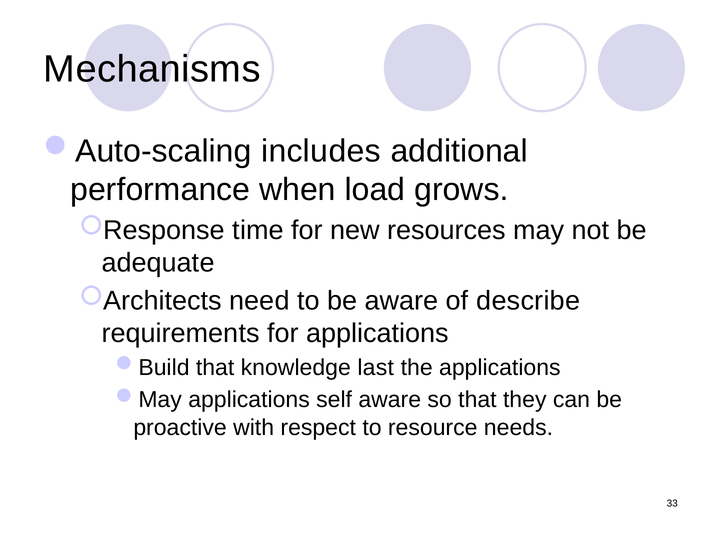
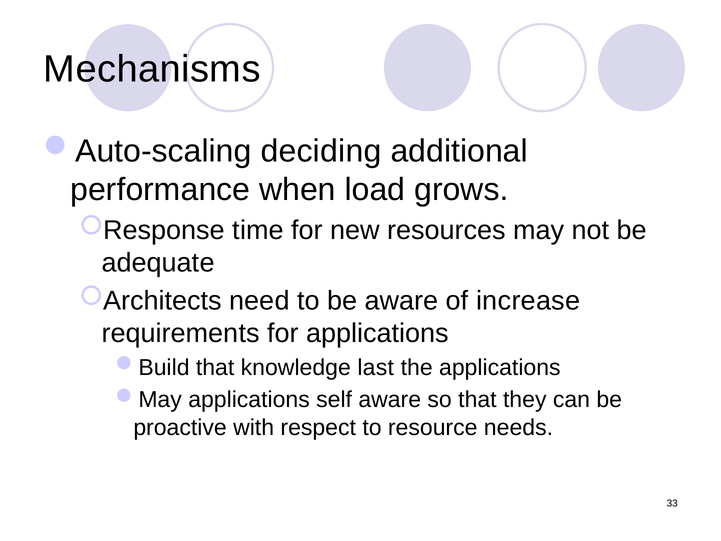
includes: includes -> deciding
describe: describe -> increase
